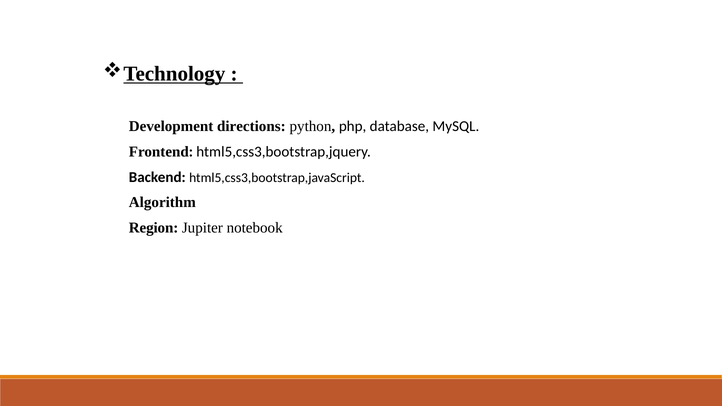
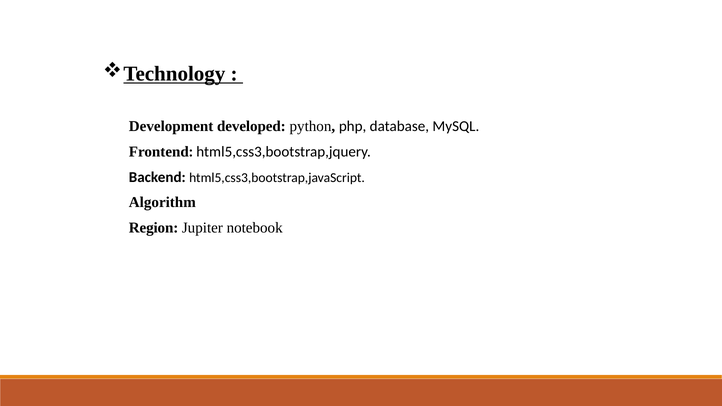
directions: directions -> developed
